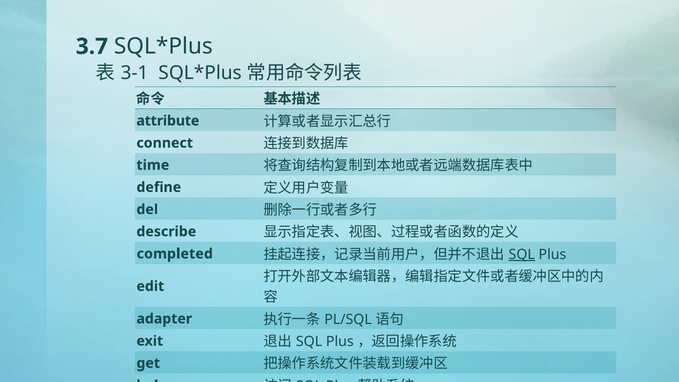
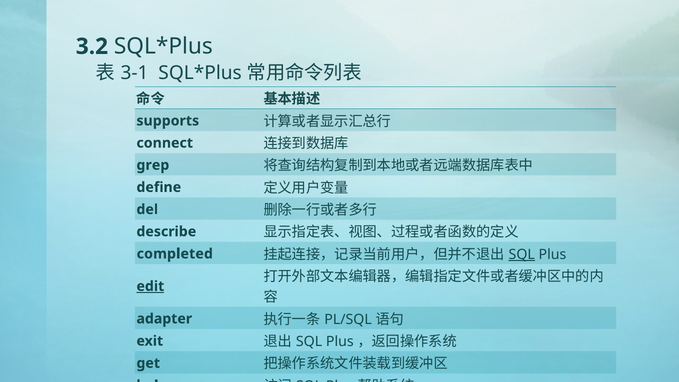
3.7: 3.7 -> 3.2
attribute: attribute -> supports
time: time -> grep
edit underline: none -> present
